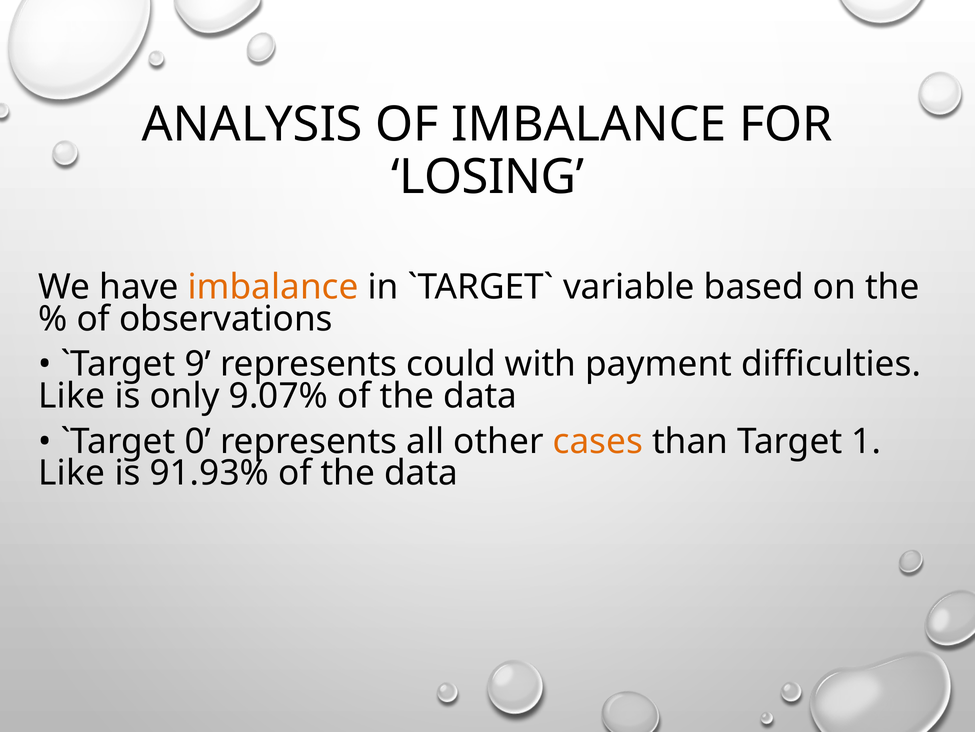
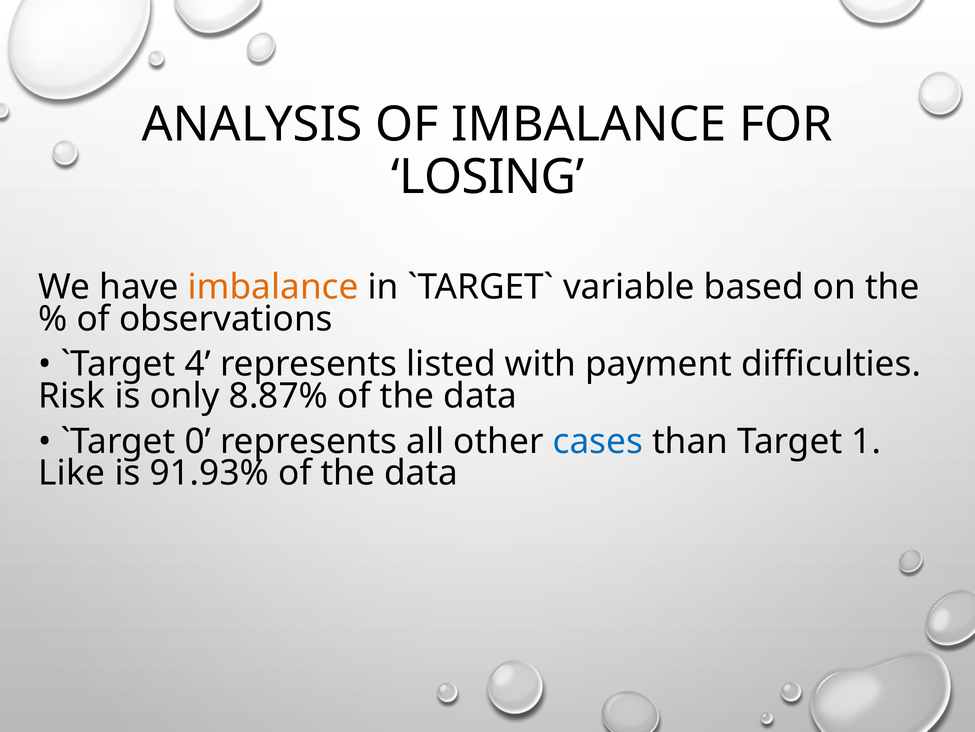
9: 9 -> 4
could: could -> listed
Like at (72, 396): Like -> Risk
9.07%: 9.07% -> 8.87%
cases colour: orange -> blue
